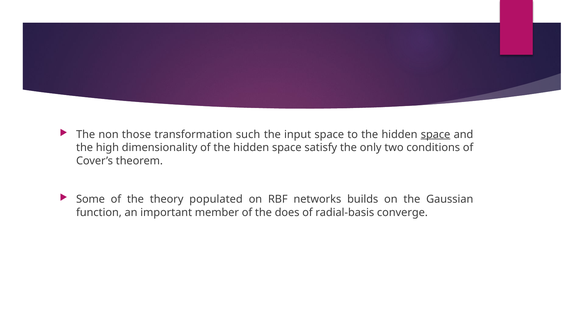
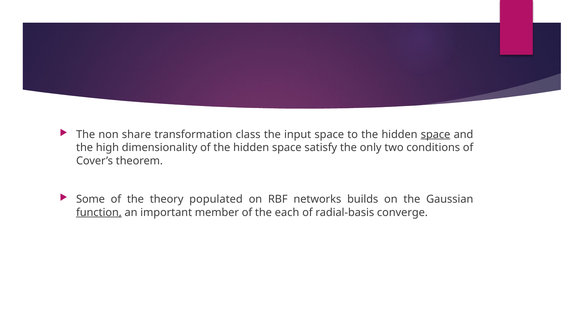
those: those -> share
such: such -> class
function underline: none -> present
does: does -> each
